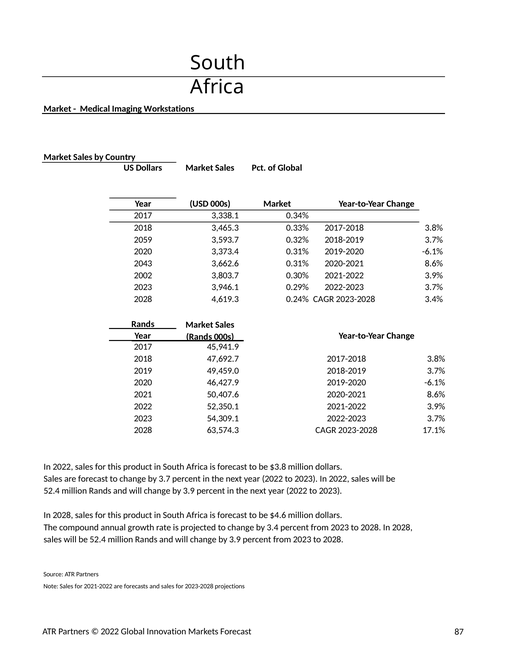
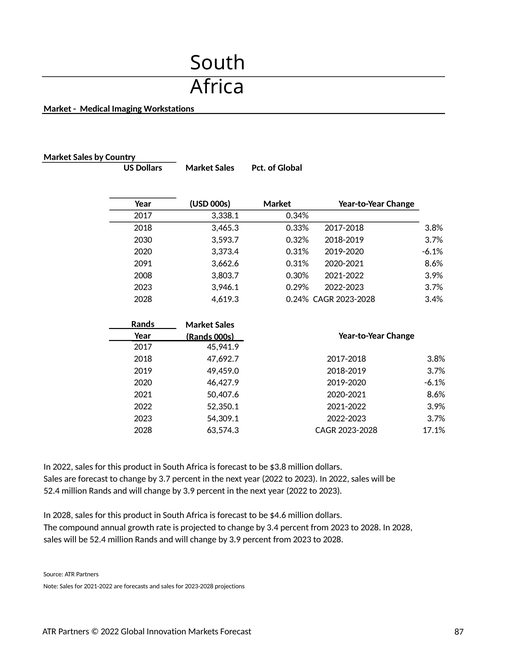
2059: 2059 -> 2030
2043: 2043 -> 2091
2002: 2002 -> 2008
